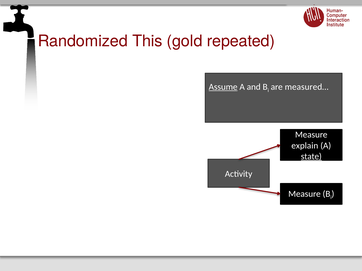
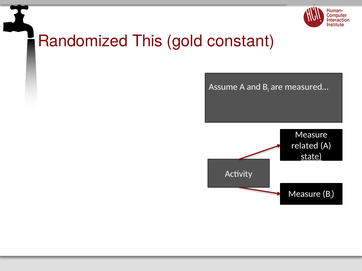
repeated: repeated -> constant
Assume underline: present -> none
explain: explain -> related
